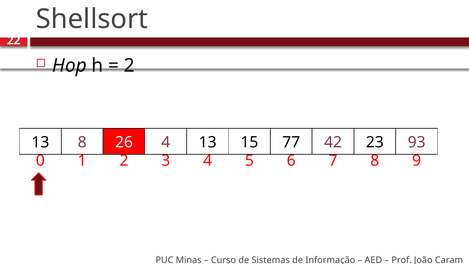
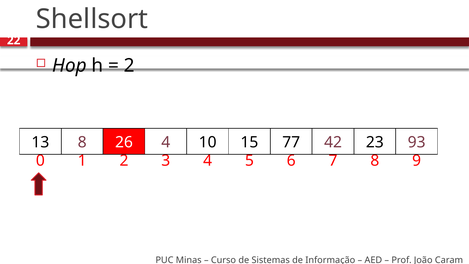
4 13: 13 -> 10
